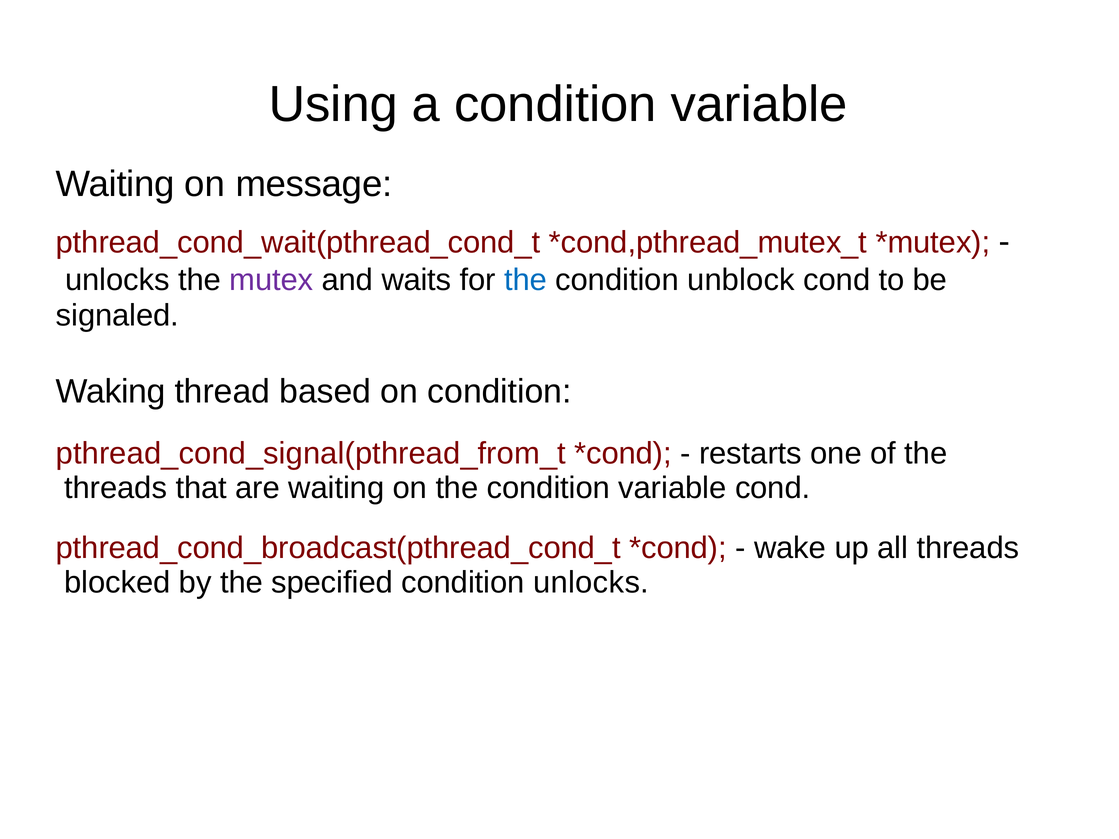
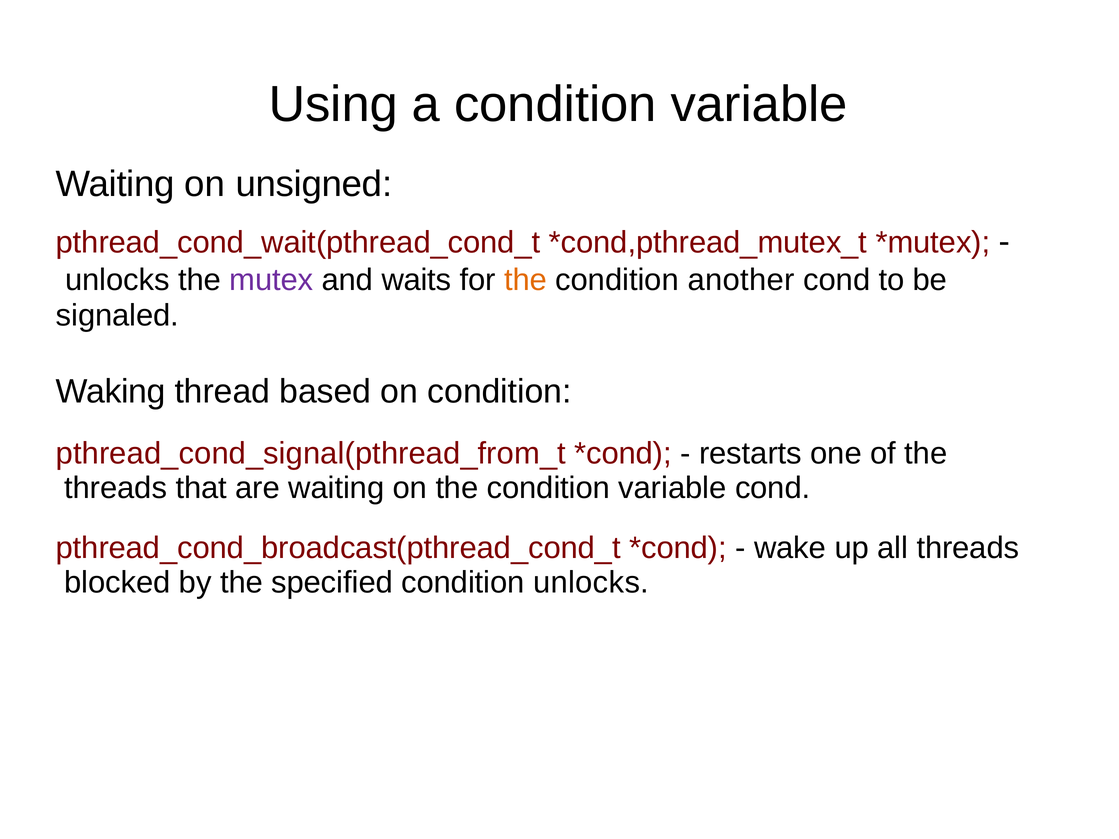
message: message -> unsigned
the at (526, 280) colour: blue -> orange
unblock: unblock -> another
